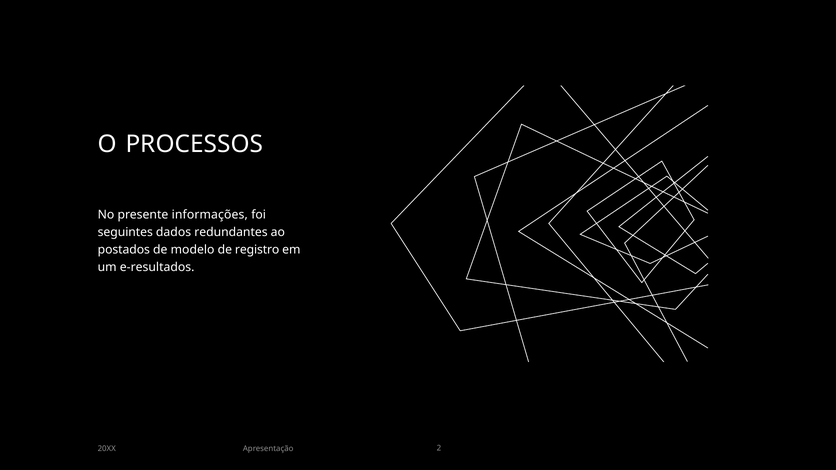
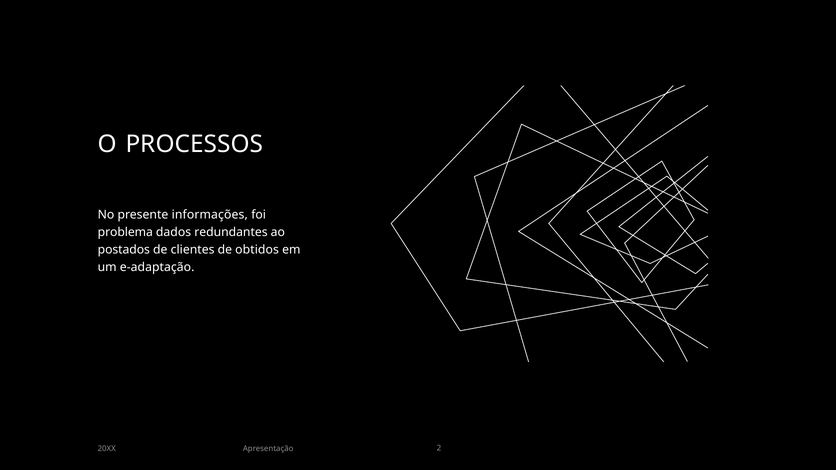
seguintes: seguintes -> problema
modelo: modelo -> clientes
registro: registro -> obtidos
e-resultados: e-resultados -> e-adaptação
